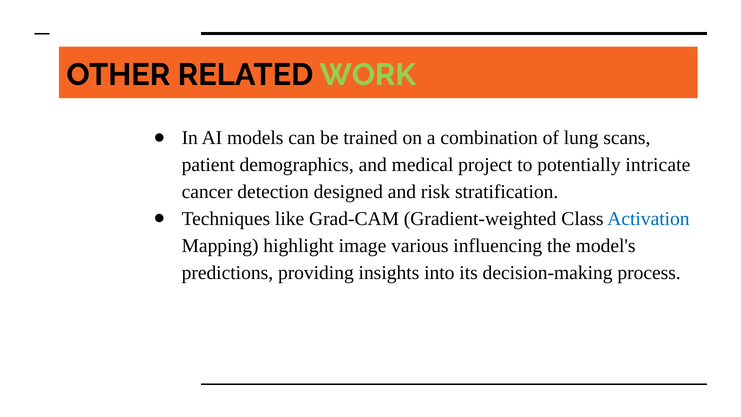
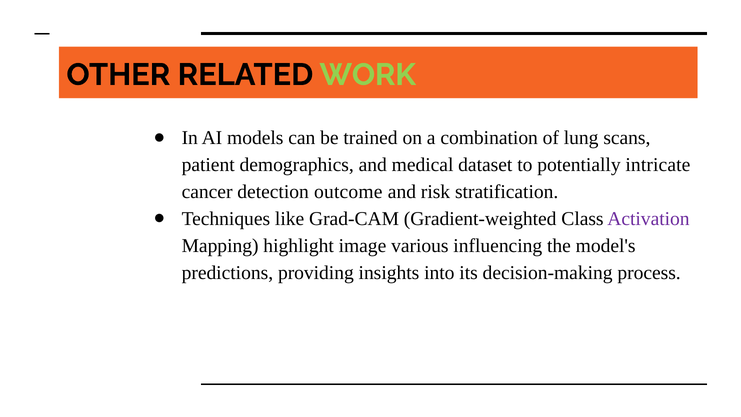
project: project -> dataset
designed: designed -> outcome
Activation colour: blue -> purple
